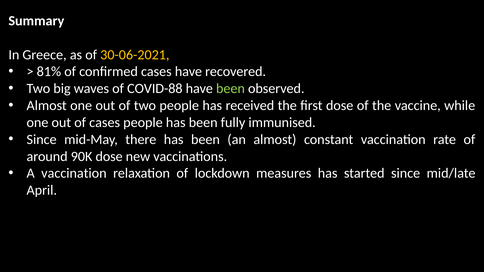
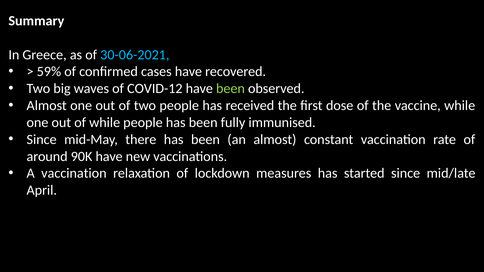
30-06-2021 colour: yellow -> light blue
81%: 81% -> 59%
COVID-88: COVID-88 -> COVID-12
of cases: cases -> while
90K dose: dose -> have
